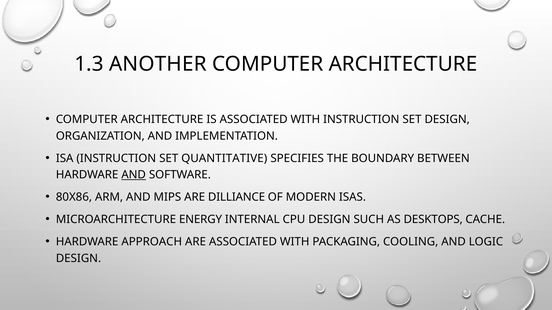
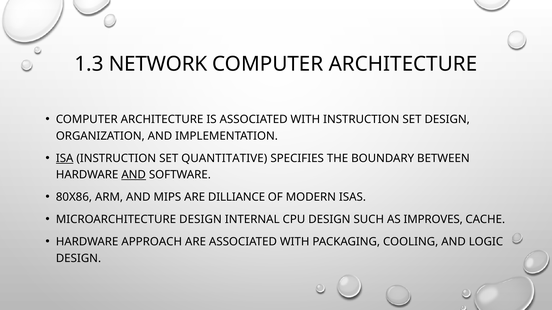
ANOTHER: ANOTHER -> NETWORK
ISA underline: none -> present
MICROARCHITECTURE ENERGY: ENERGY -> DESIGN
DESKTOPS: DESKTOPS -> IMPROVES
